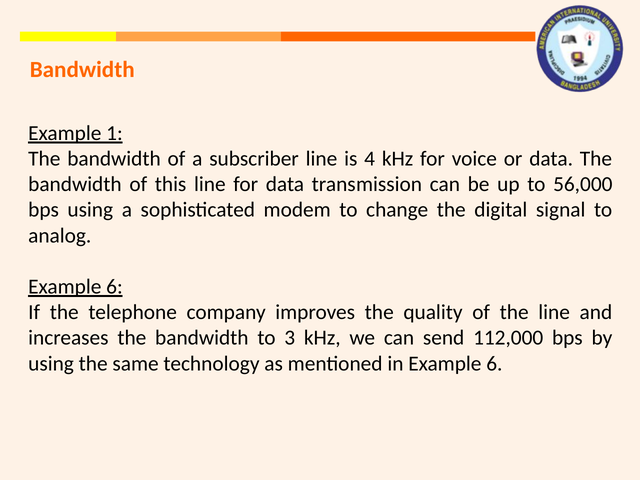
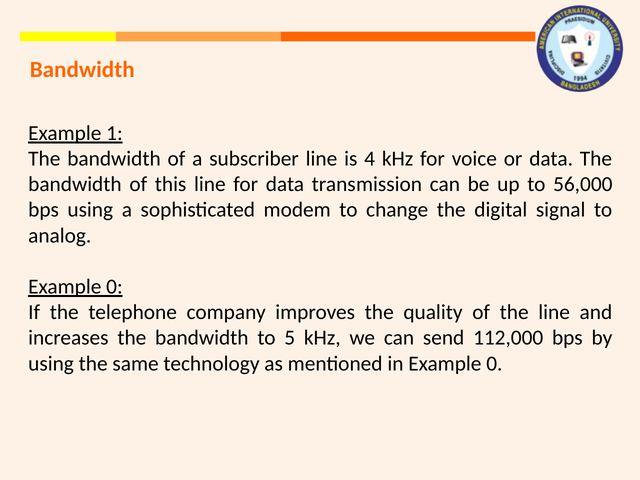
6 at (114, 287): 6 -> 0
3: 3 -> 5
in Example 6: 6 -> 0
